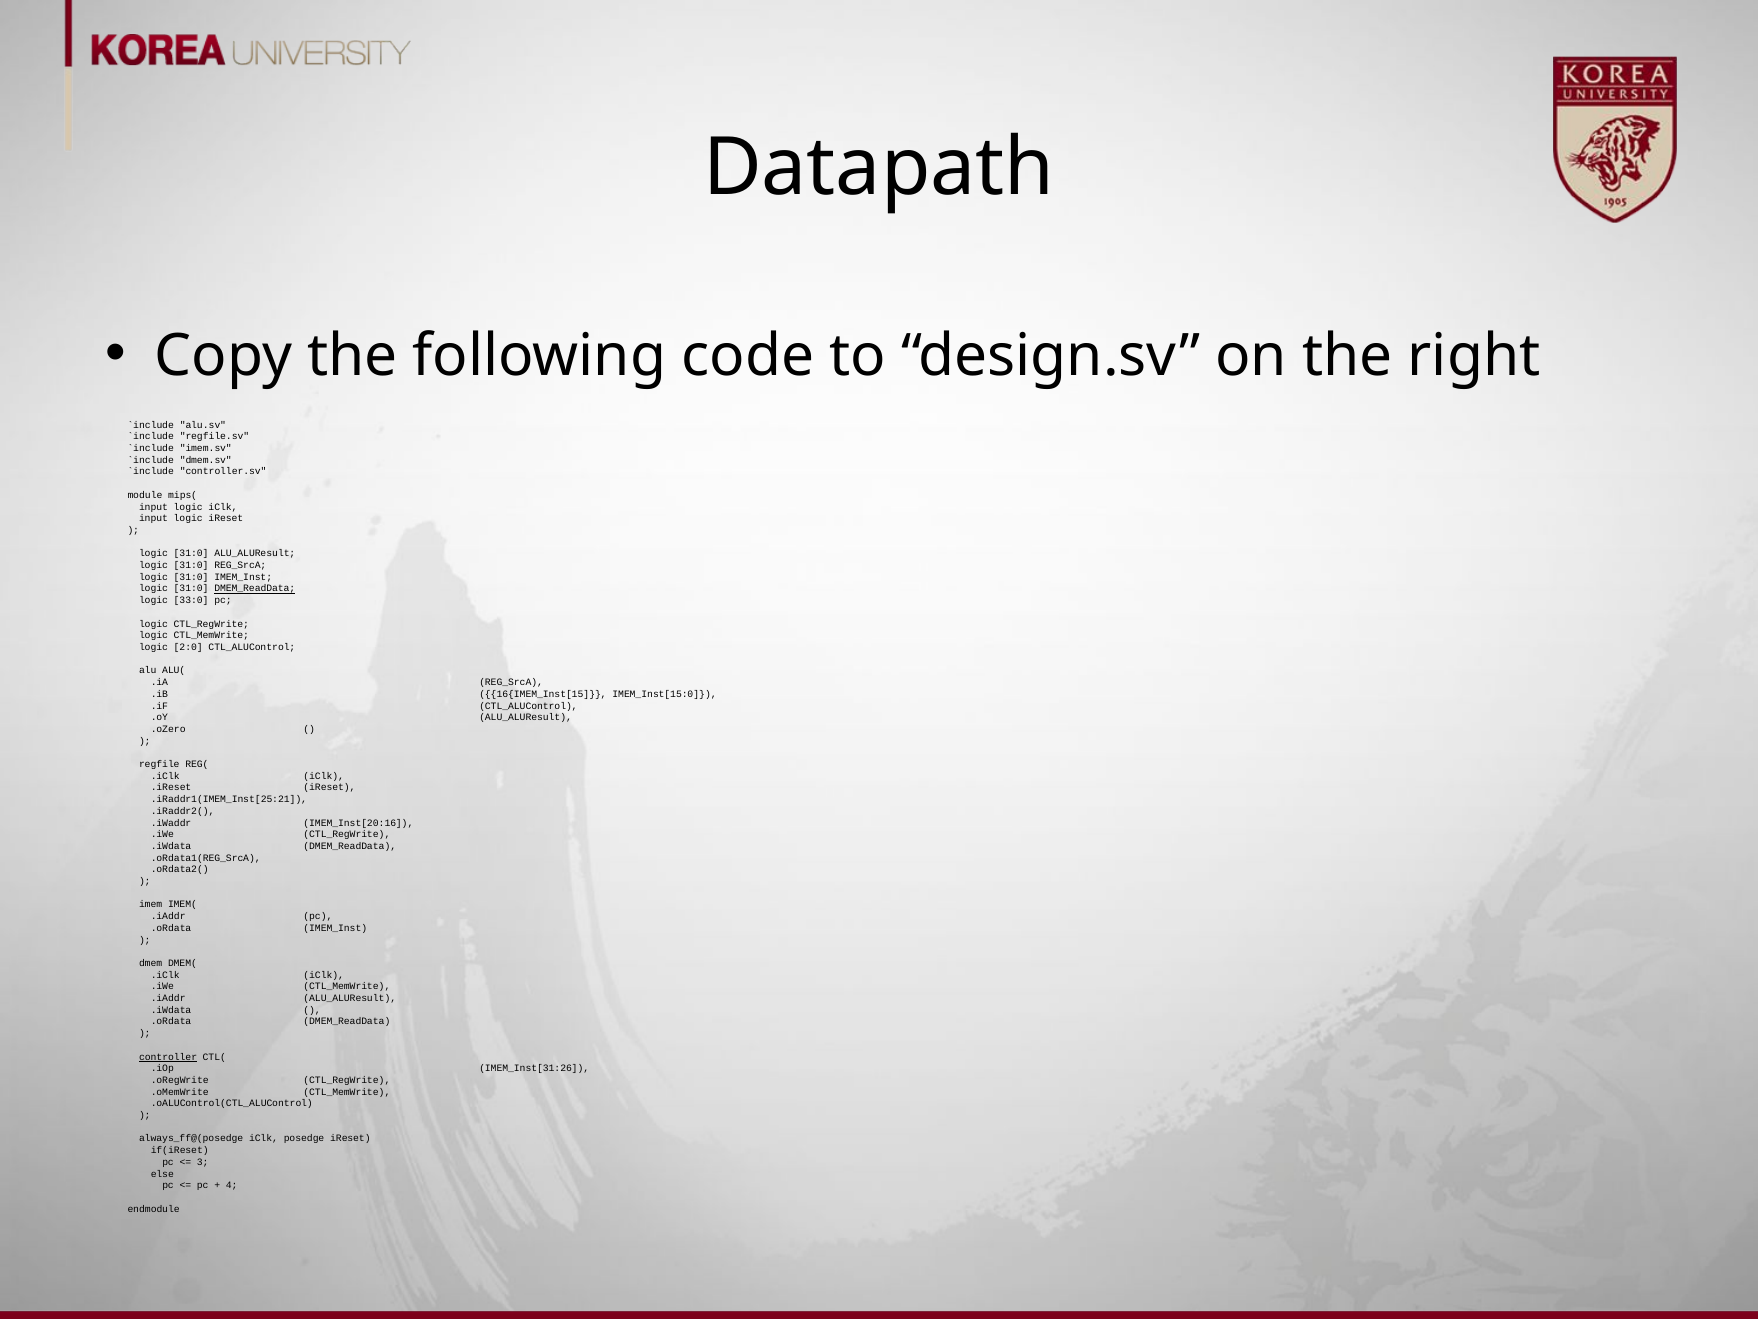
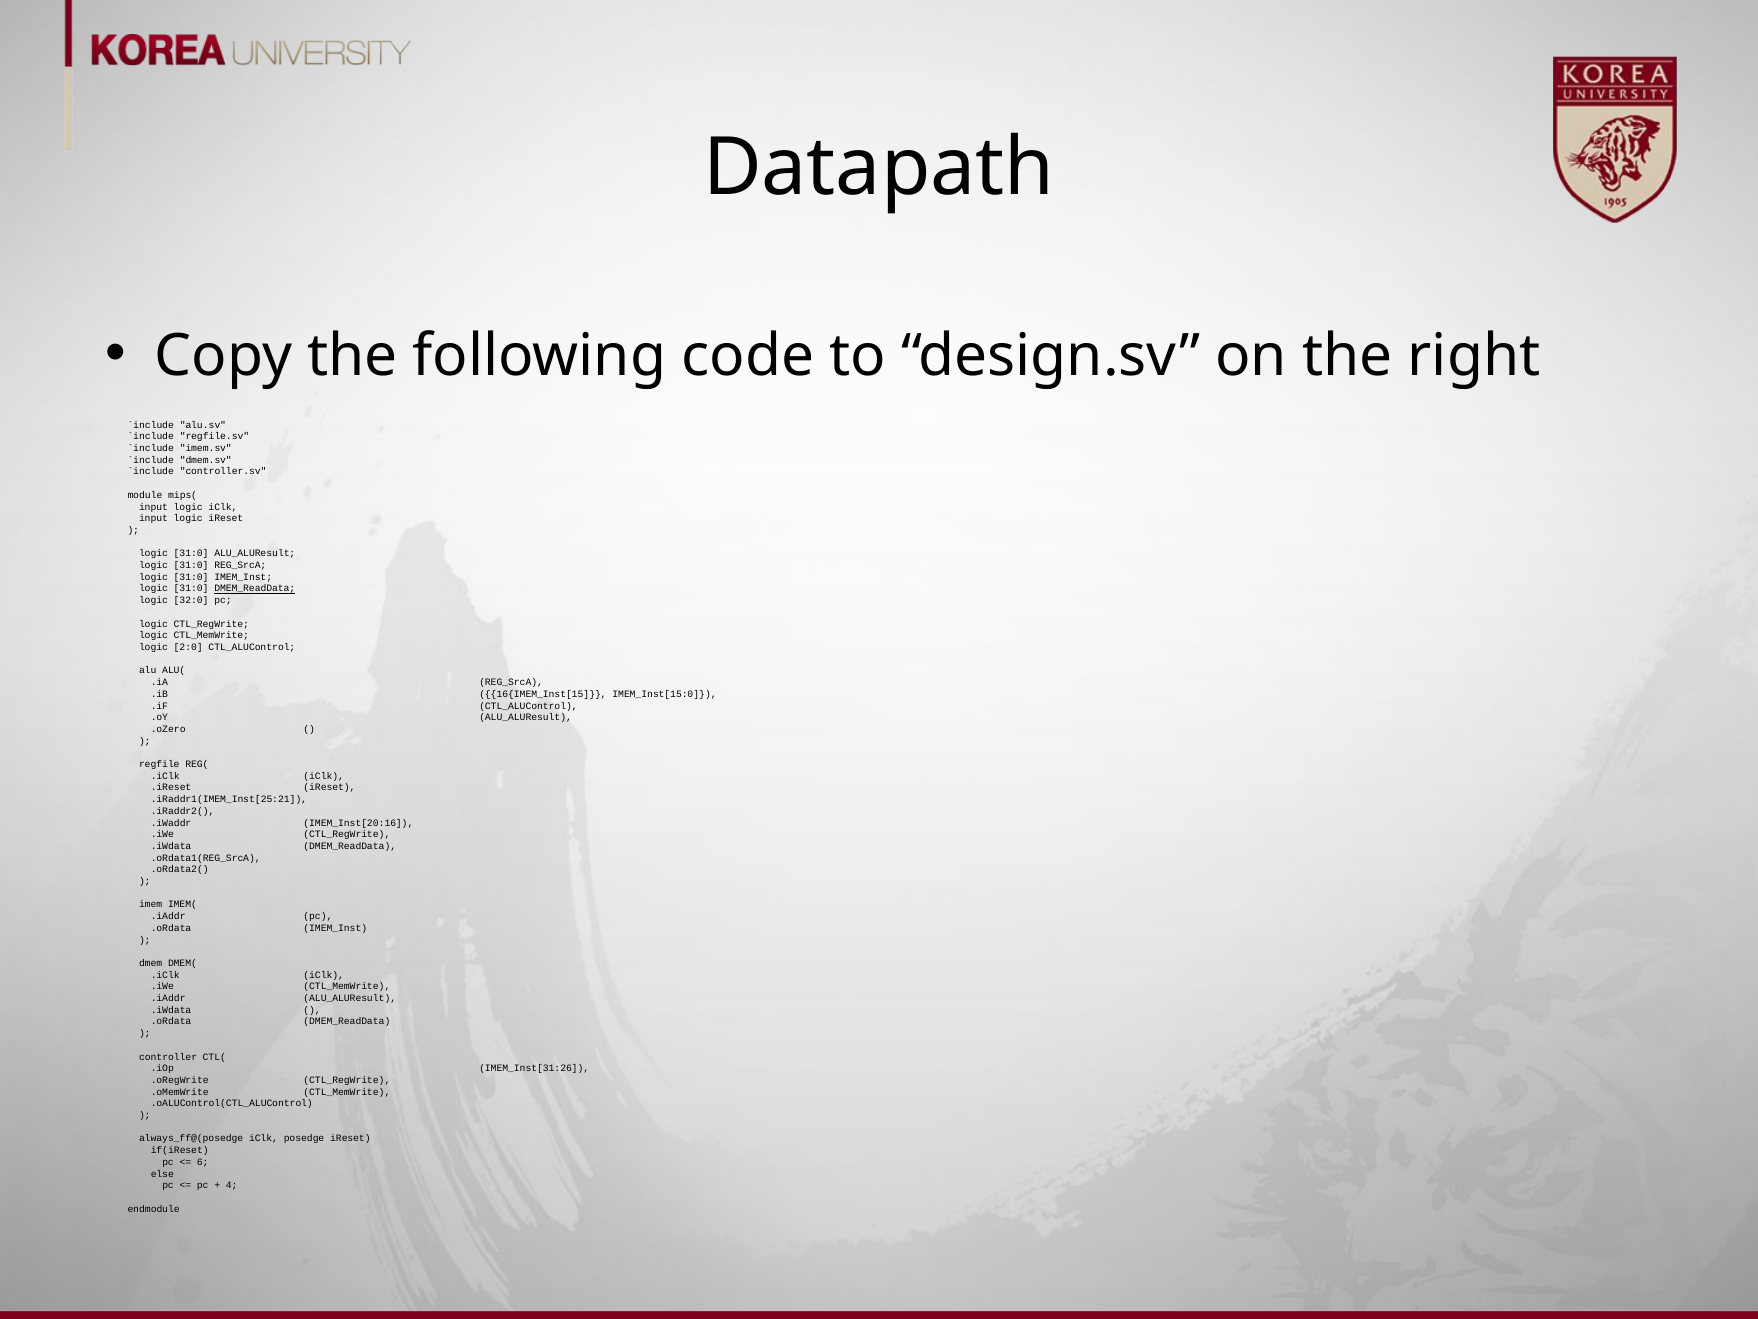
33:0: 33:0 -> 32:0
controller underline: present -> none
3: 3 -> 6
